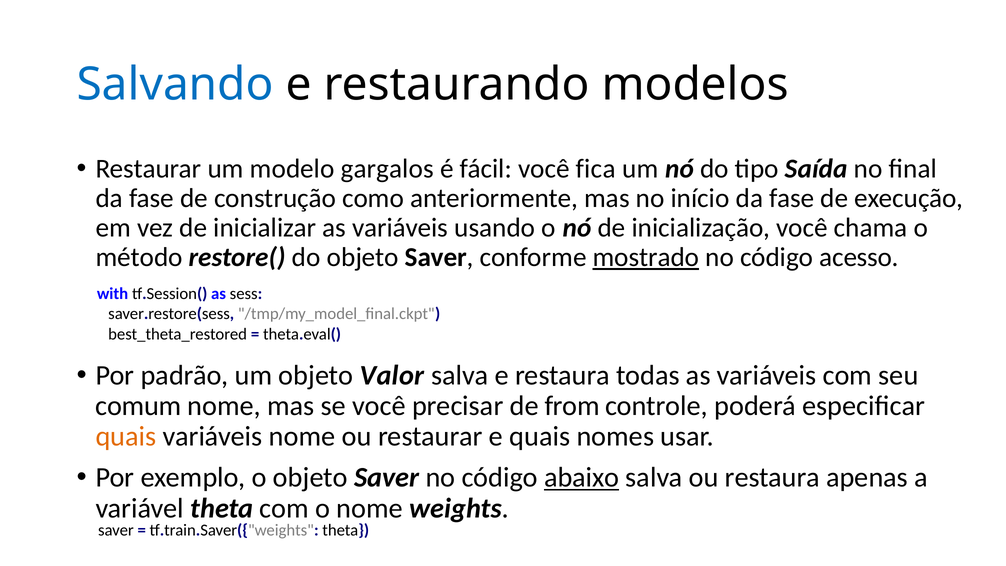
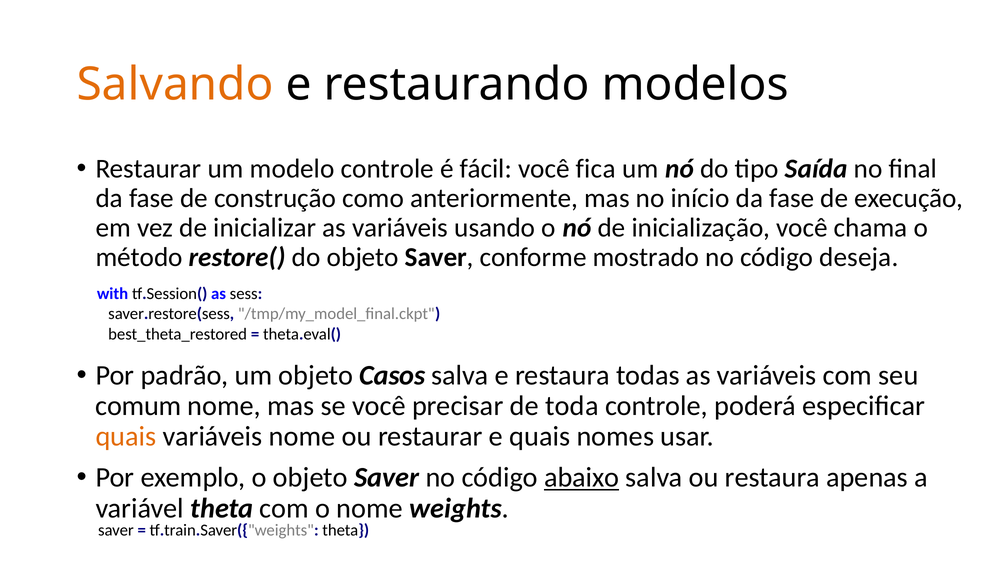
Salvando colour: blue -> orange
modelo gargalos: gargalos -> controle
mostrado underline: present -> none
acesso: acesso -> deseja
Valor: Valor -> Casos
from: from -> toda
